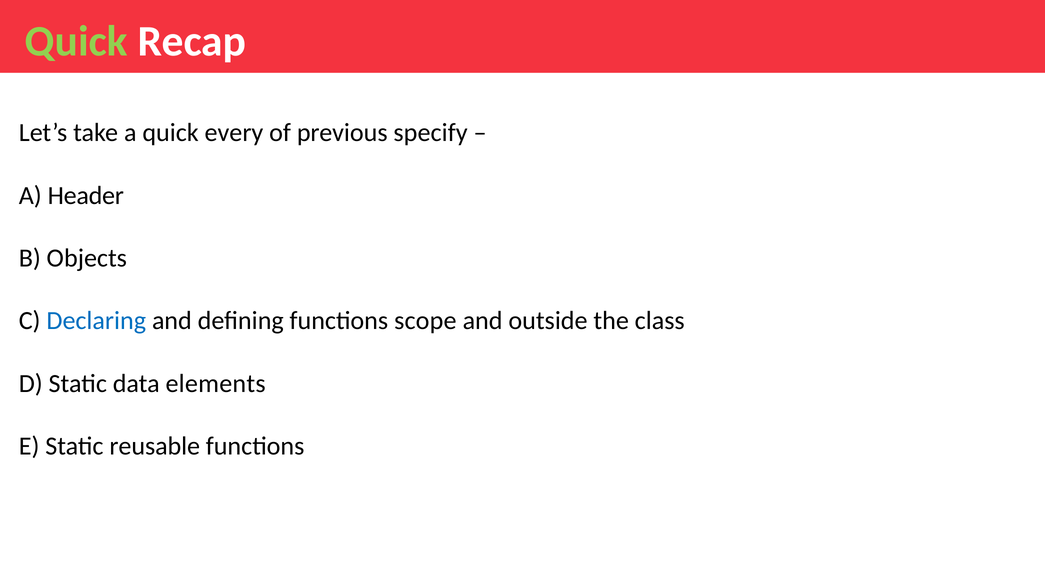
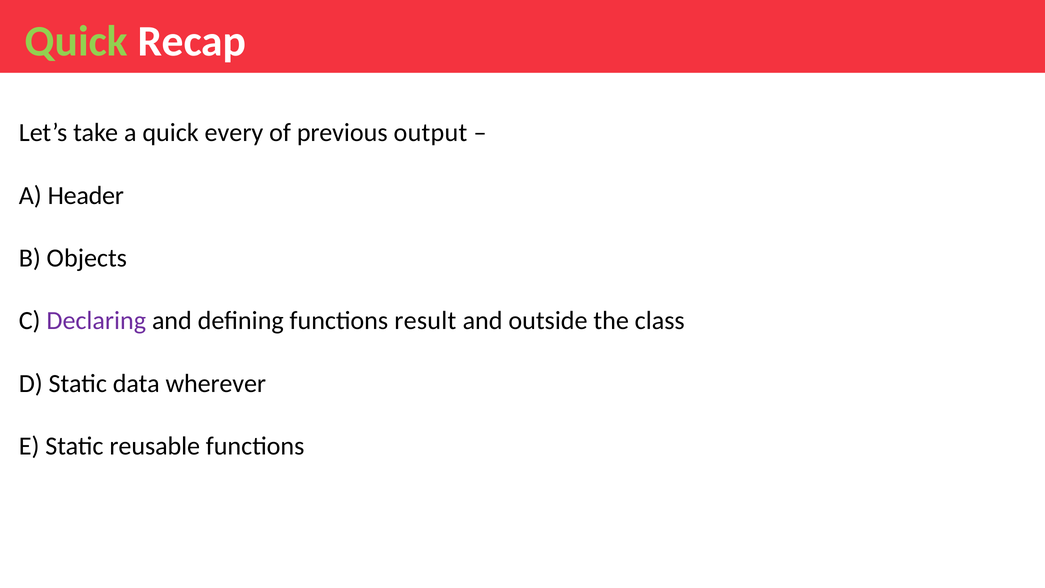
specify: specify -> output
Declaring colour: blue -> purple
scope: scope -> result
elements: elements -> wherever
